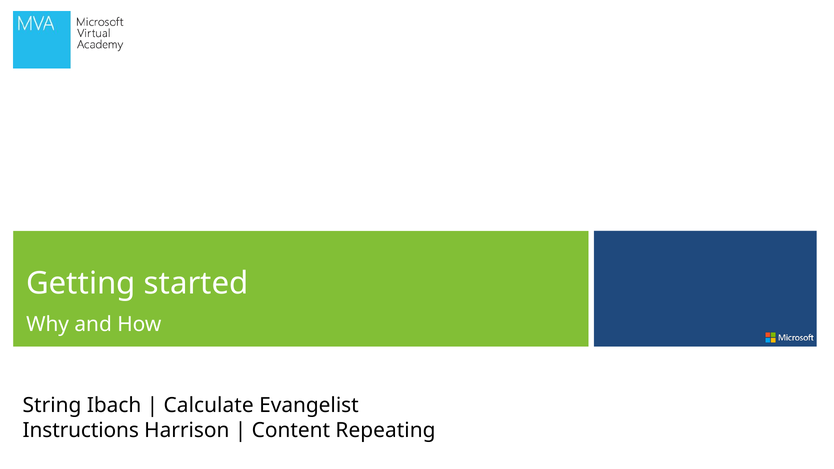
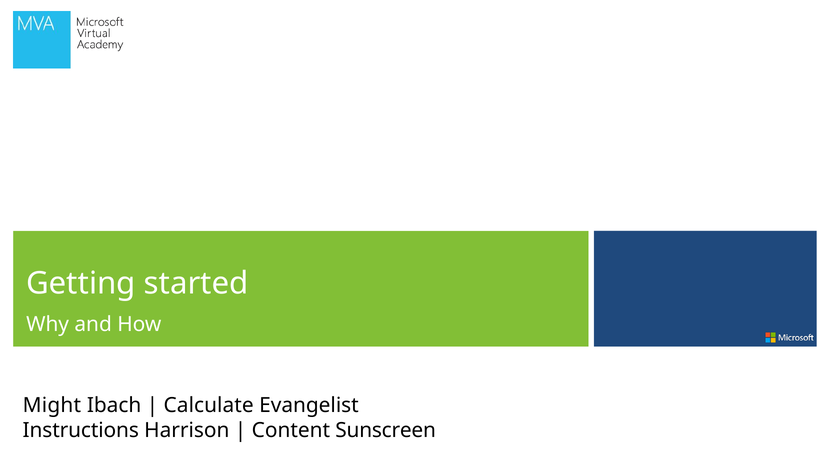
String: String -> Might
Repeating: Repeating -> Sunscreen
